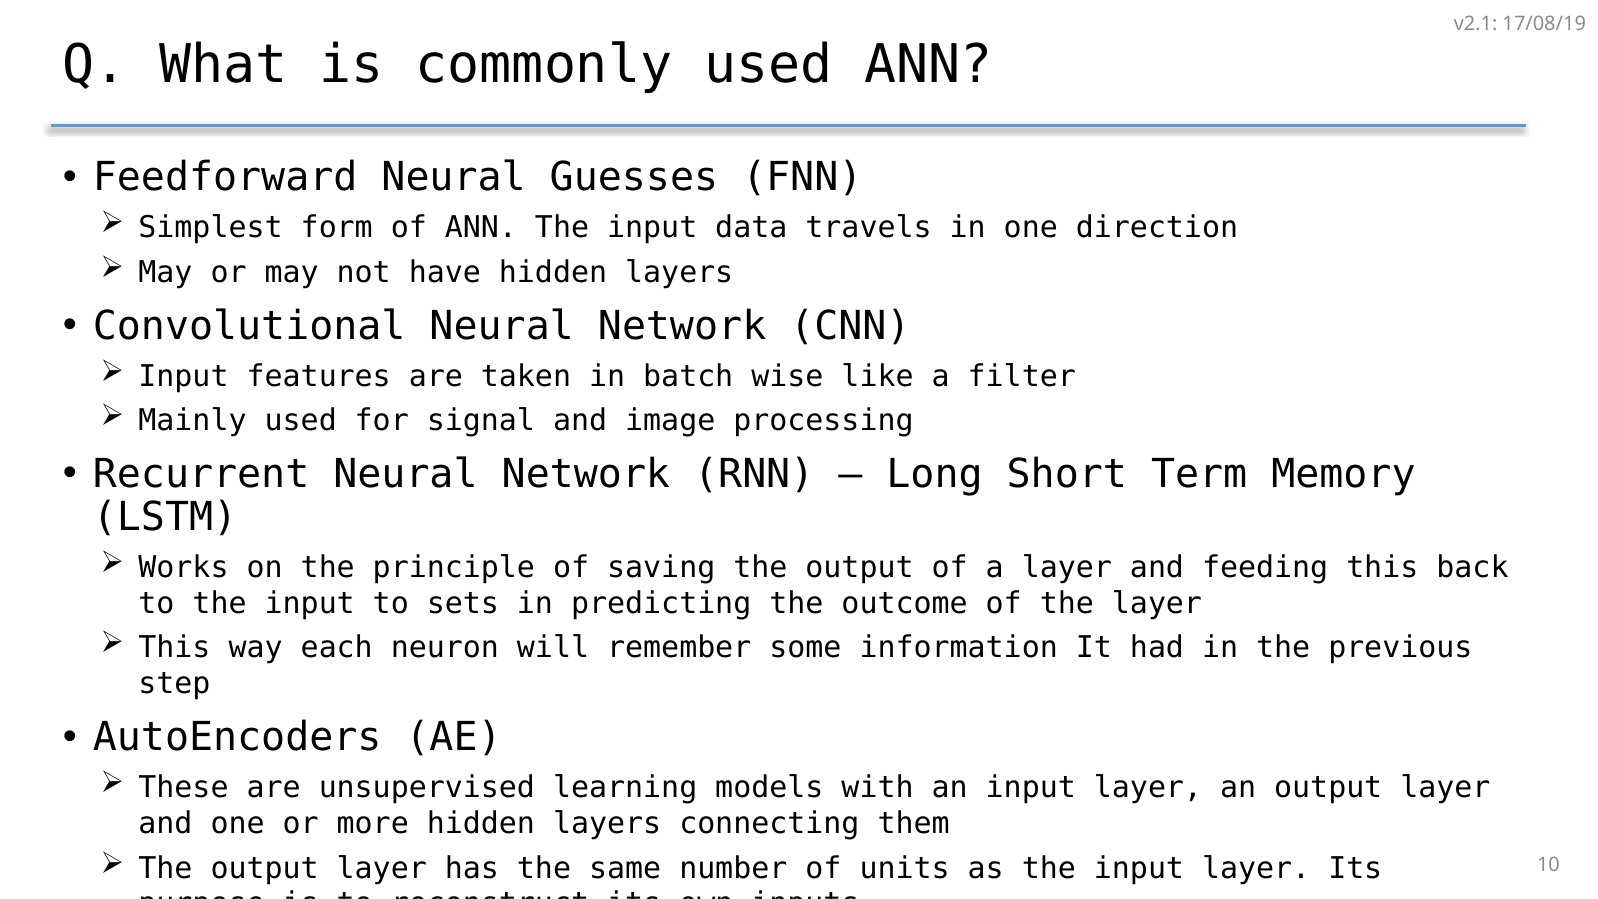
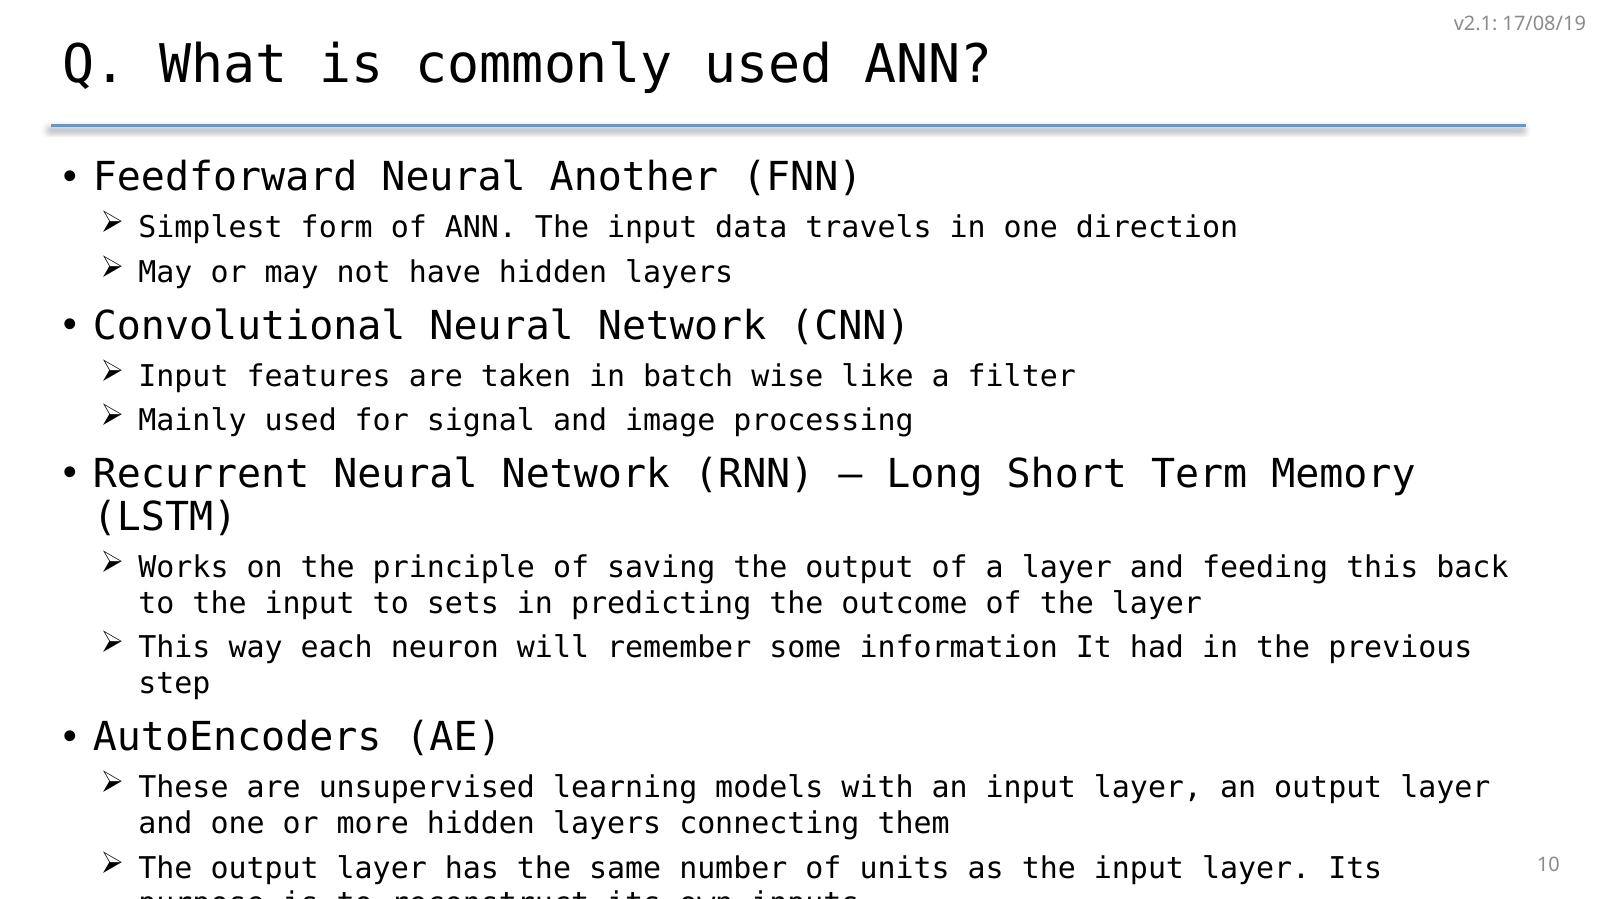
Guesses: Guesses -> Another
